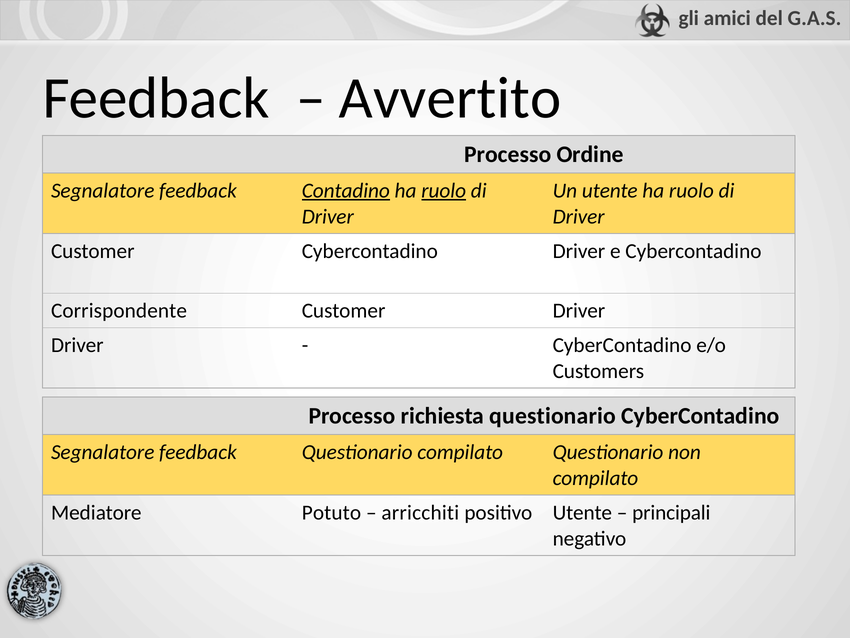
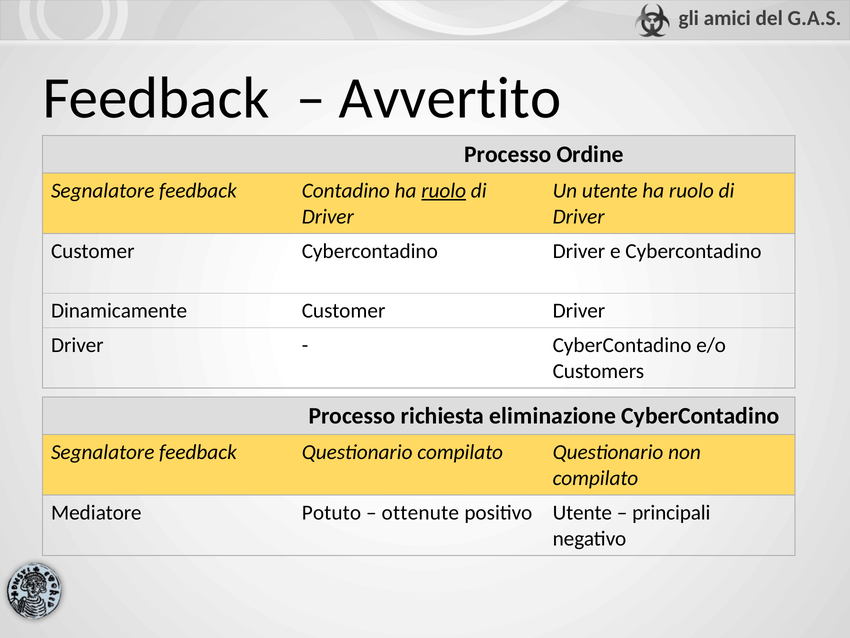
Contadino underline: present -> none
Corrispondente: Corrispondente -> Dinamicamente
richiesta questionario: questionario -> eliminazione
arricchiti: arricchiti -> ottenute
